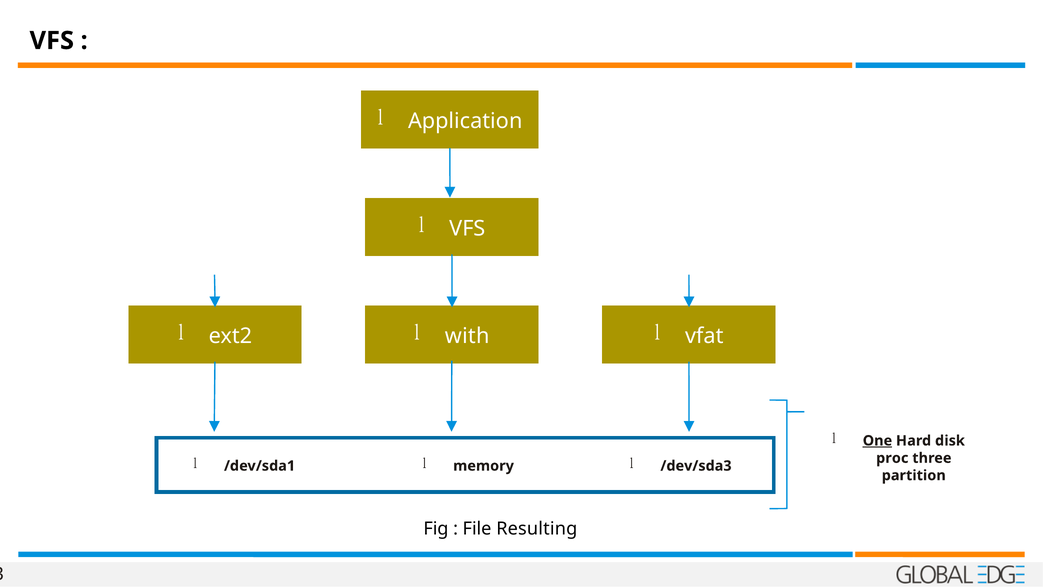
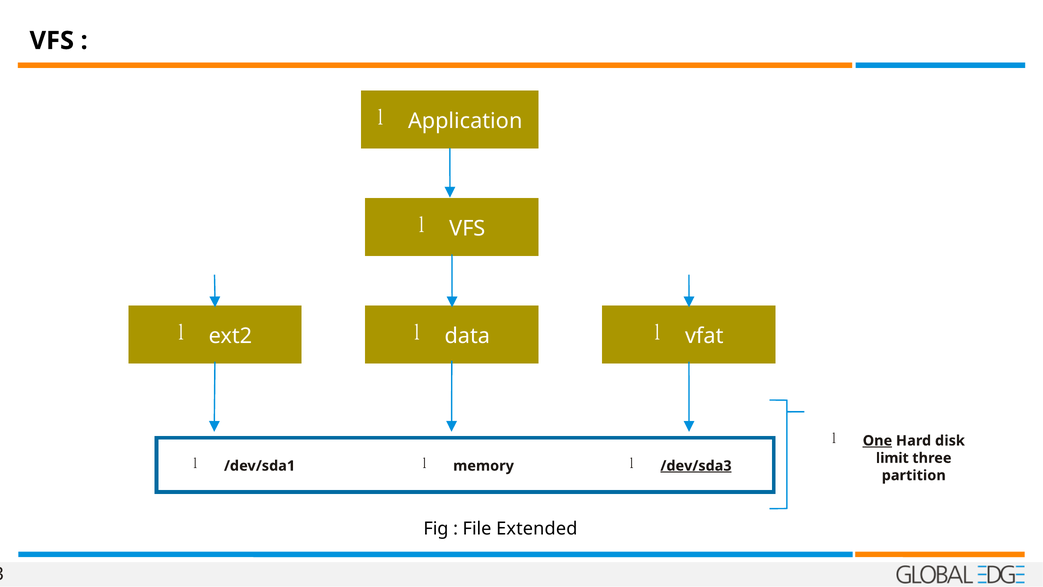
with: with -> data
proc: proc -> limit
/dev/sda3 underline: none -> present
Resulting: Resulting -> Extended
